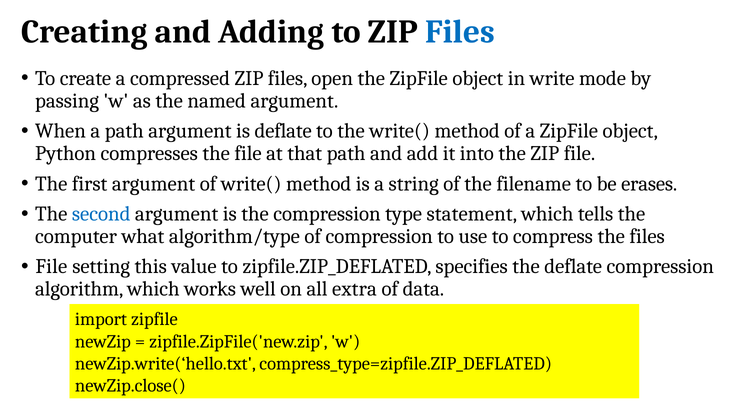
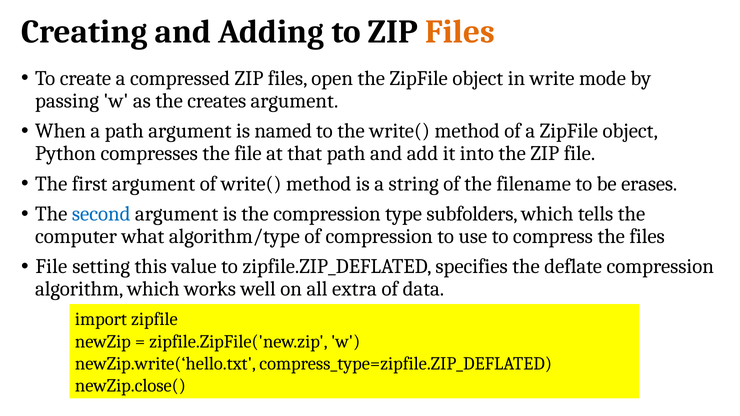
Files at (460, 32) colour: blue -> orange
named: named -> creates
is deflate: deflate -> named
statement: statement -> subfolders
